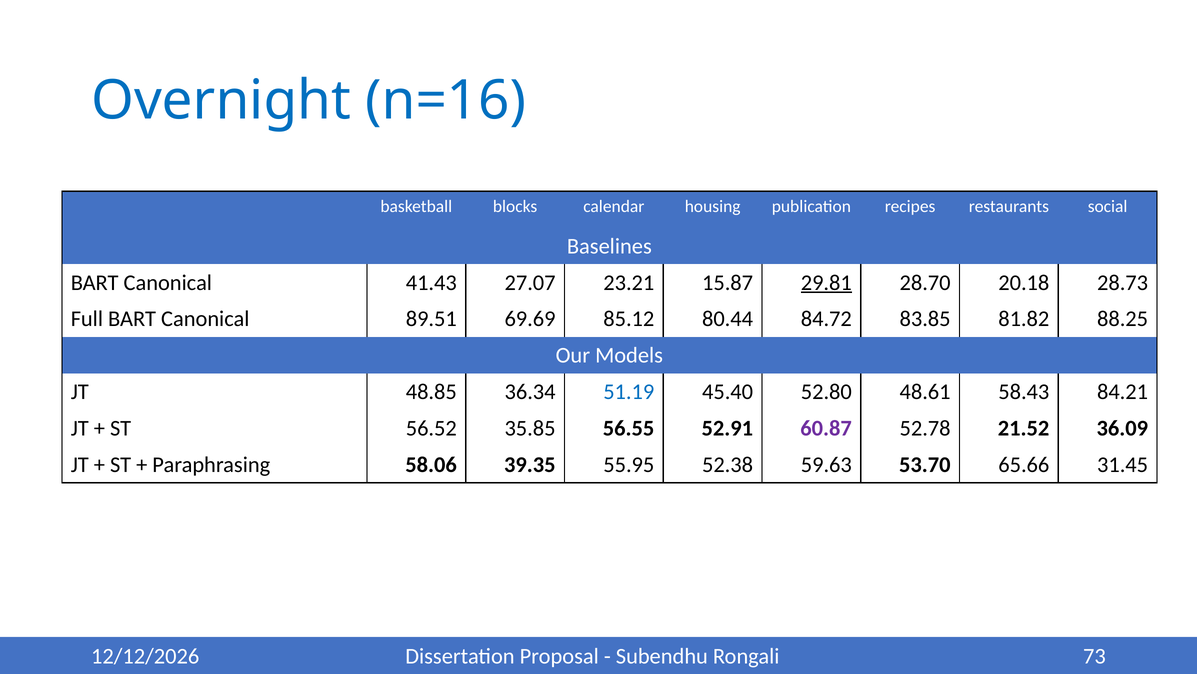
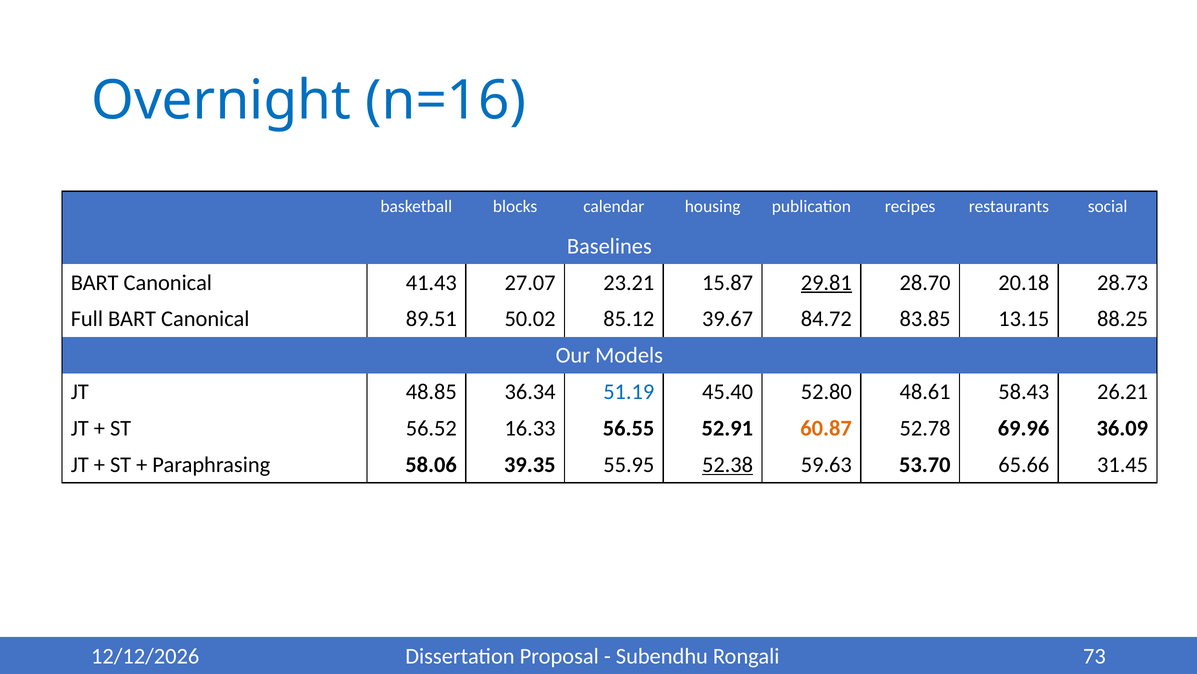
69.69: 69.69 -> 50.02
80.44: 80.44 -> 39.67
81.82: 81.82 -> 13.15
84.21: 84.21 -> 26.21
35.85: 35.85 -> 16.33
60.87 colour: purple -> orange
21.52: 21.52 -> 69.96
52.38 underline: none -> present
